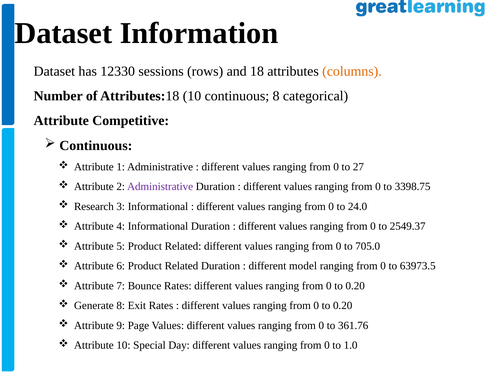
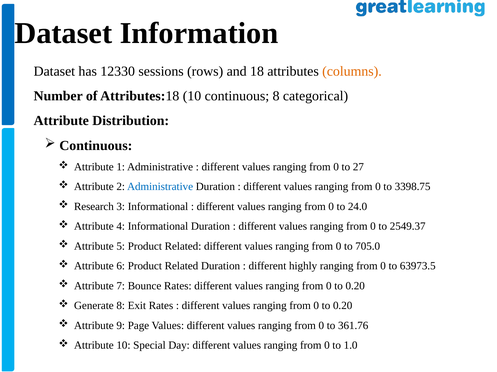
Competitive: Competitive -> Distribution
Administrative at (160, 187) colour: purple -> blue
model: model -> highly
